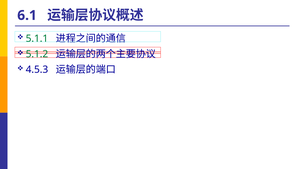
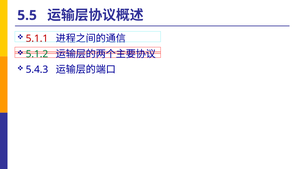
6.1: 6.1 -> 5.5
5.1.1 colour: green -> red
4.5.3: 4.5.3 -> 5.4.3
